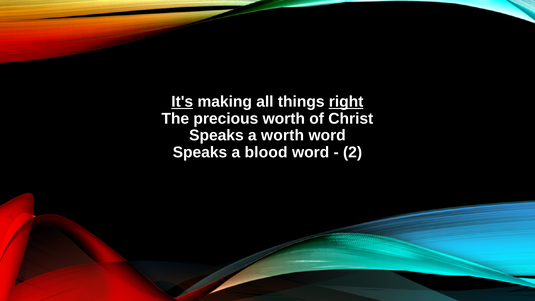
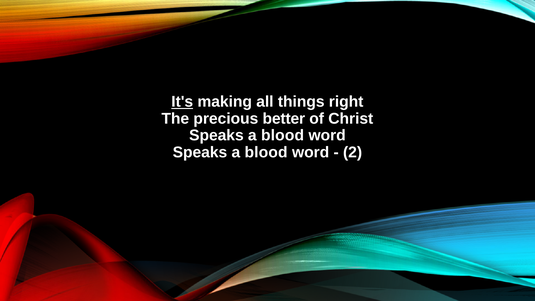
right underline: present -> none
precious worth: worth -> better
worth at (283, 135): worth -> blood
